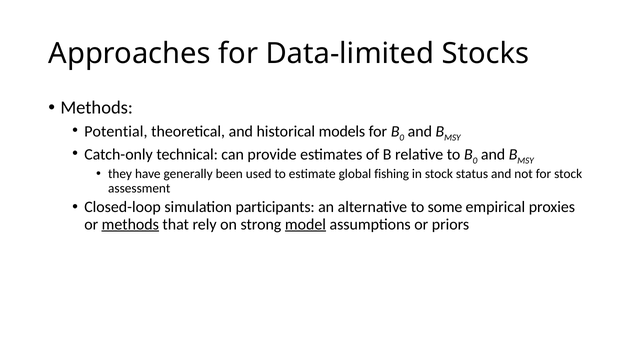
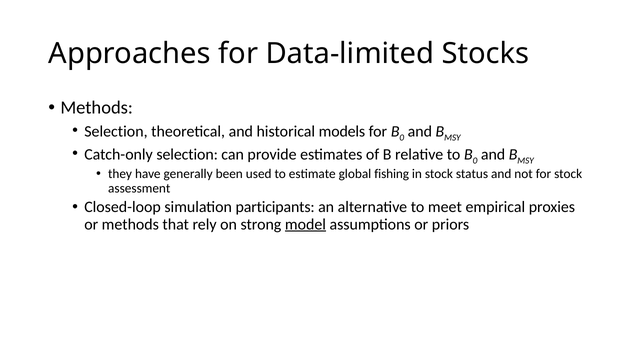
Potential at (116, 131): Potential -> Selection
Catch-only technical: technical -> selection
some: some -> meet
methods at (130, 224) underline: present -> none
